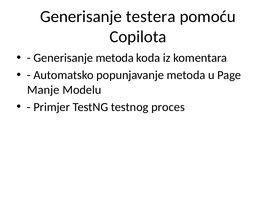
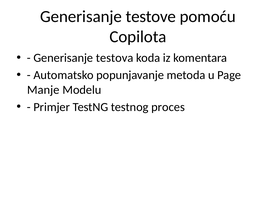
testera: testera -> testove
Generisanje metoda: metoda -> testova
